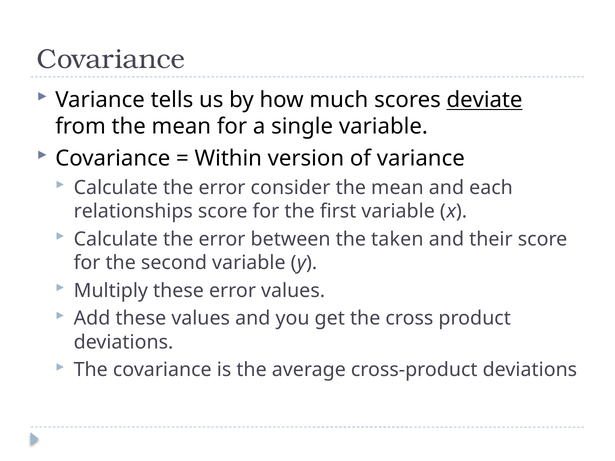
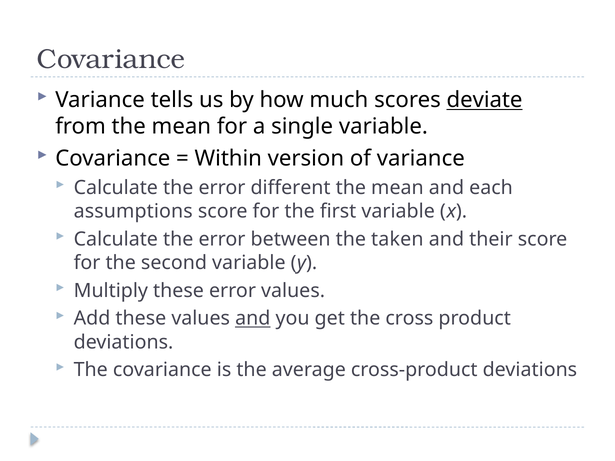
consider: consider -> different
relationships: relationships -> assumptions
and at (253, 319) underline: none -> present
